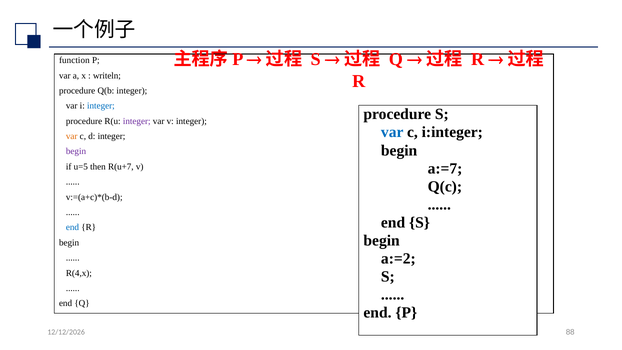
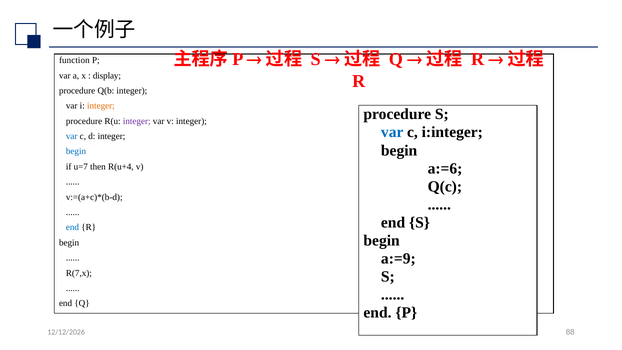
writeln: writeln -> display
integer at (101, 106) colour: blue -> orange
var at (72, 136) colour: orange -> blue
begin at (76, 151) colour: purple -> blue
a:=7: a:=7 -> a:=6
u=5: u=5 -> u=7
R(u+7: R(u+7 -> R(u+4
a:=2: a:=2 -> a:=9
R(4,x: R(4,x -> R(7,x
